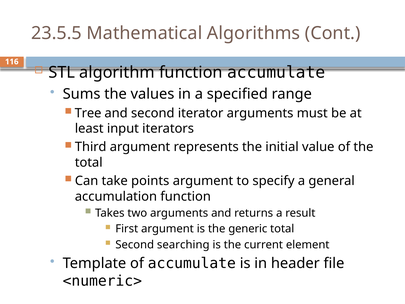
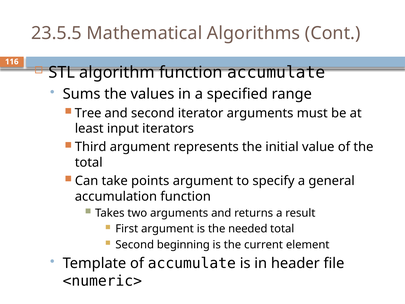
generic: generic -> needed
searching: searching -> beginning
